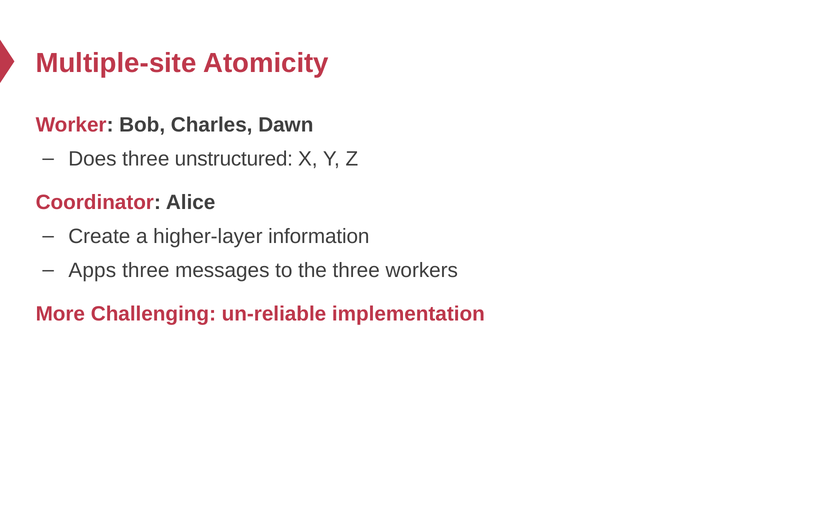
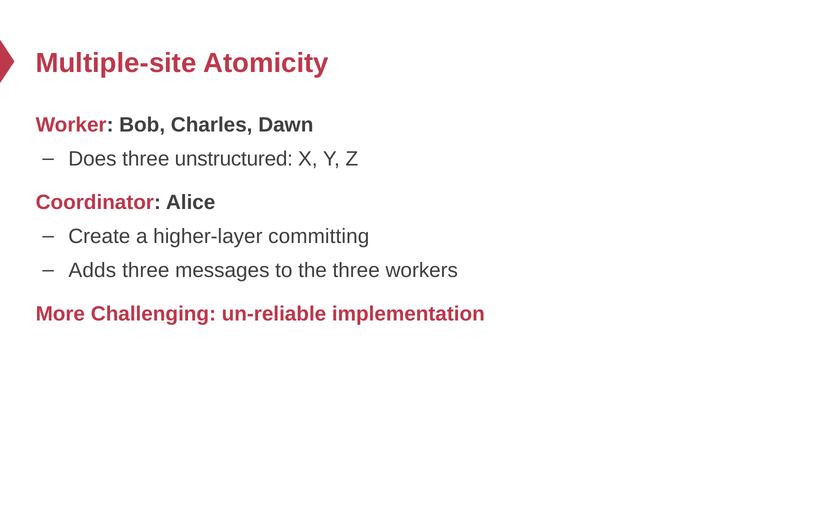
information: information -> committing
Apps: Apps -> Adds
